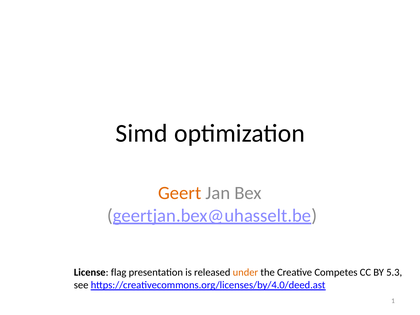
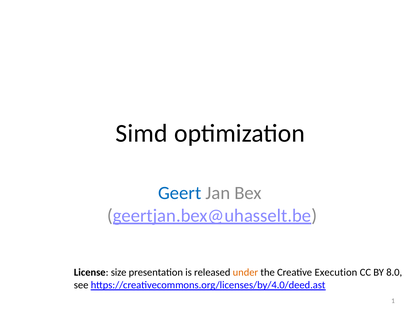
Geert colour: orange -> blue
flag: flag -> size
Competes: Competes -> Execution
5.3: 5.3 -> 8.0
